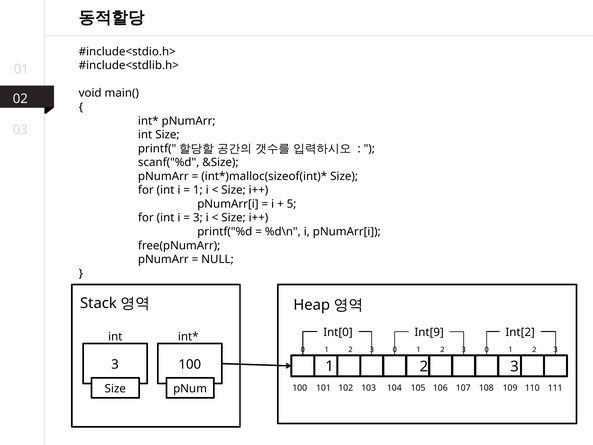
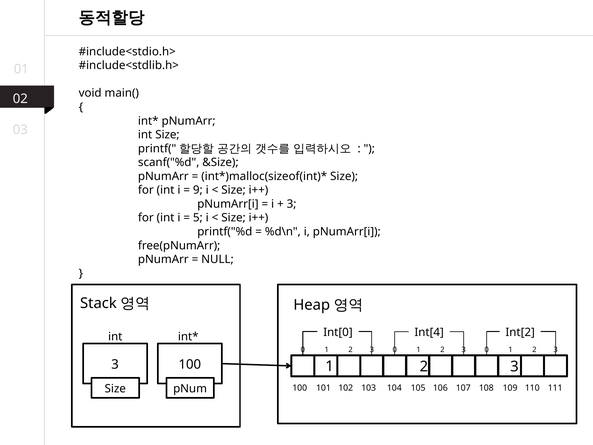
1 at (198, 190): 1 -> 9
5 at (292, 204): 5 -> 3
3 at (198, 218): 3 -> 5
Int[9: Int[9 -> Int[4
